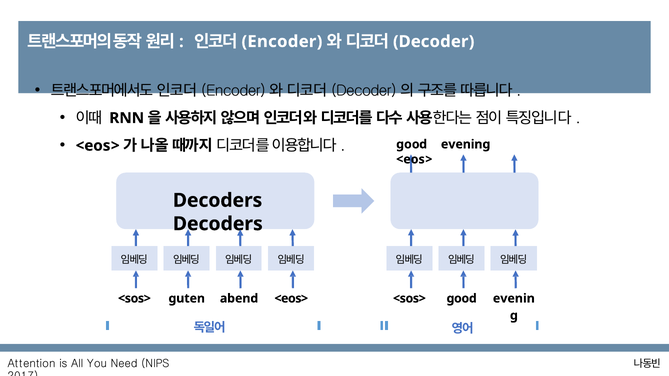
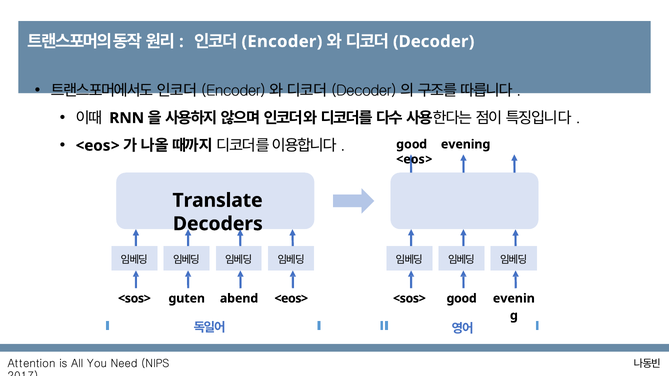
Decoders at (218, 201): Decoders -> Translate
